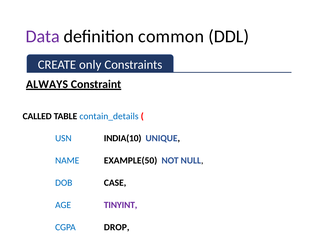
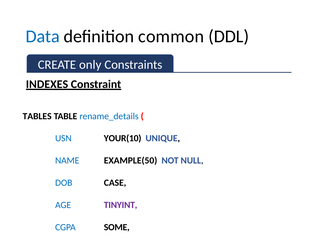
Data colour: purple -> blue
ALWAYS: ALWAYS -> INDEXES
CALLED: CALLED -> TABLES
contain_details: contain_details -> rename_details
INDIA(10: INDIA(10 -> YOUR(10
DROP: DROP -> SOME
